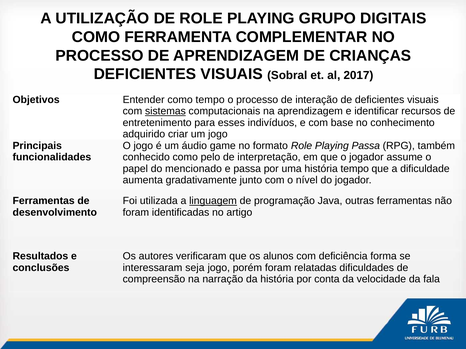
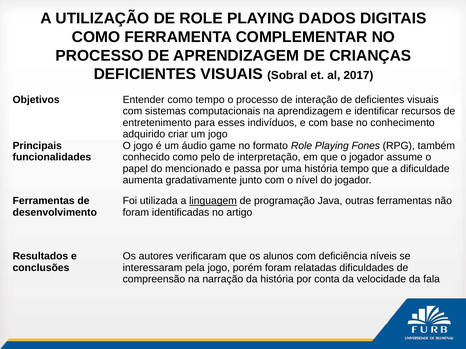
GRUPO: GRUPO -> DADOS
sistemas underline: present -> none
Playing Passa: Passa -> Fones
forma: forma -> níveis
seja: seja -> pela
